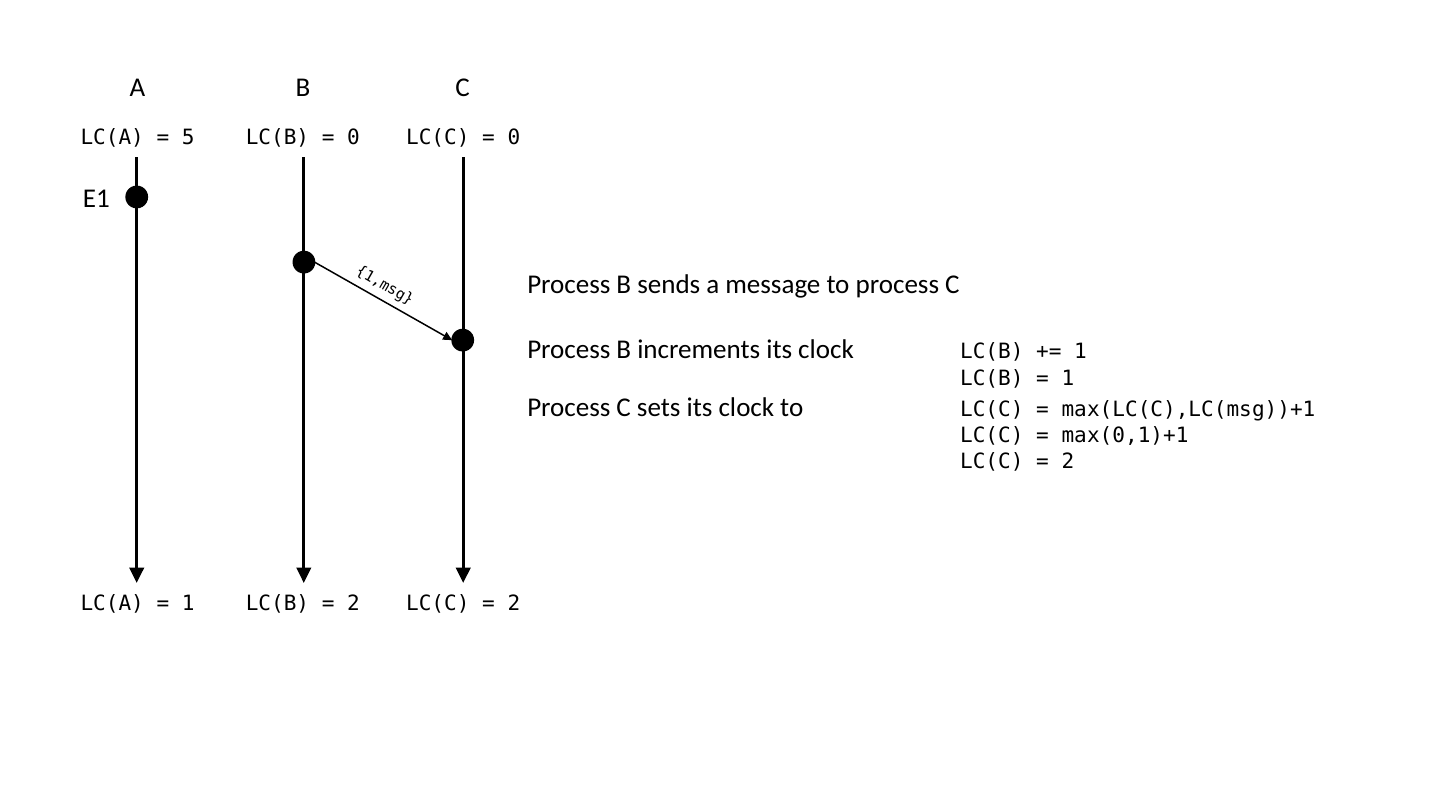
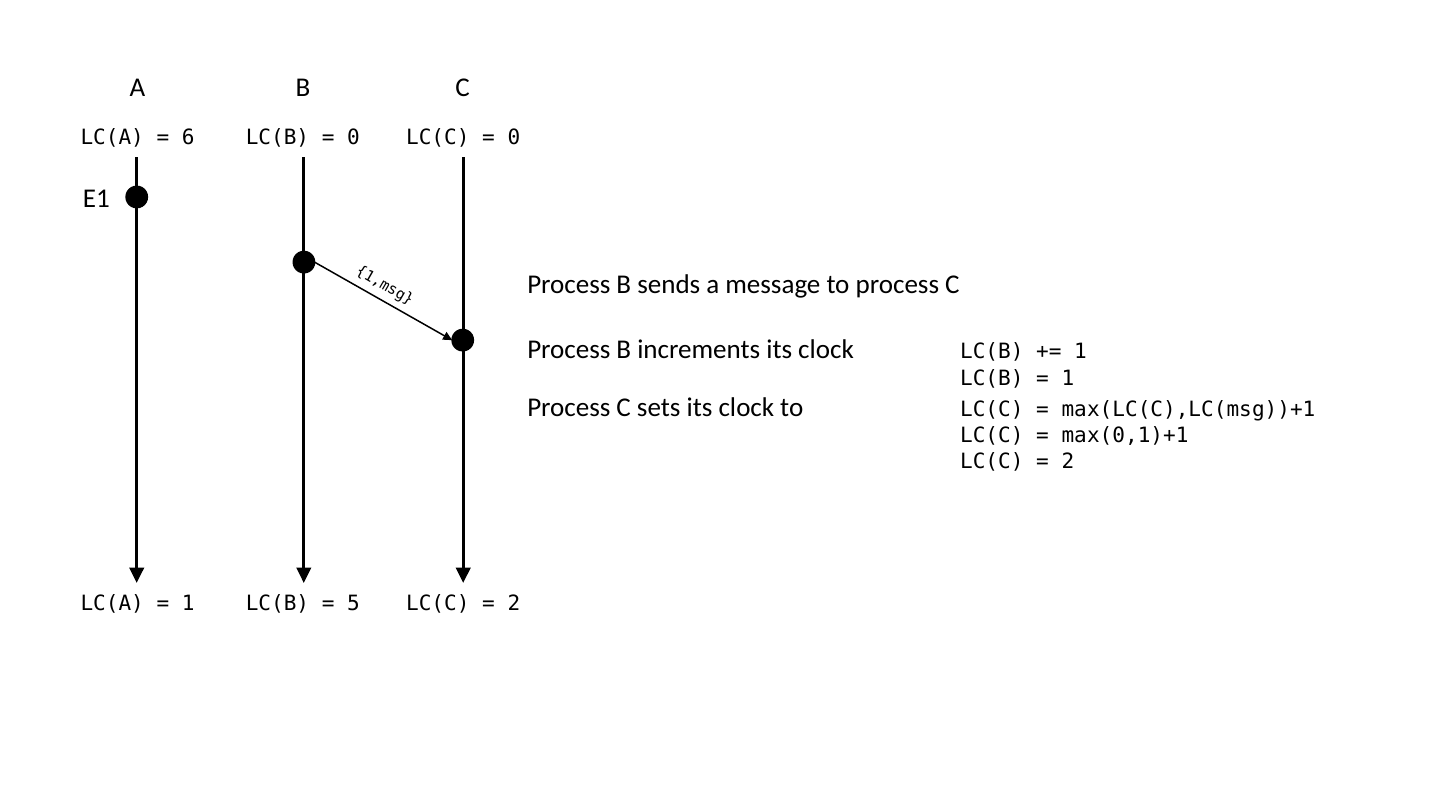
5: 5 -> 6
2 at (354, 604): 2 -> 5
